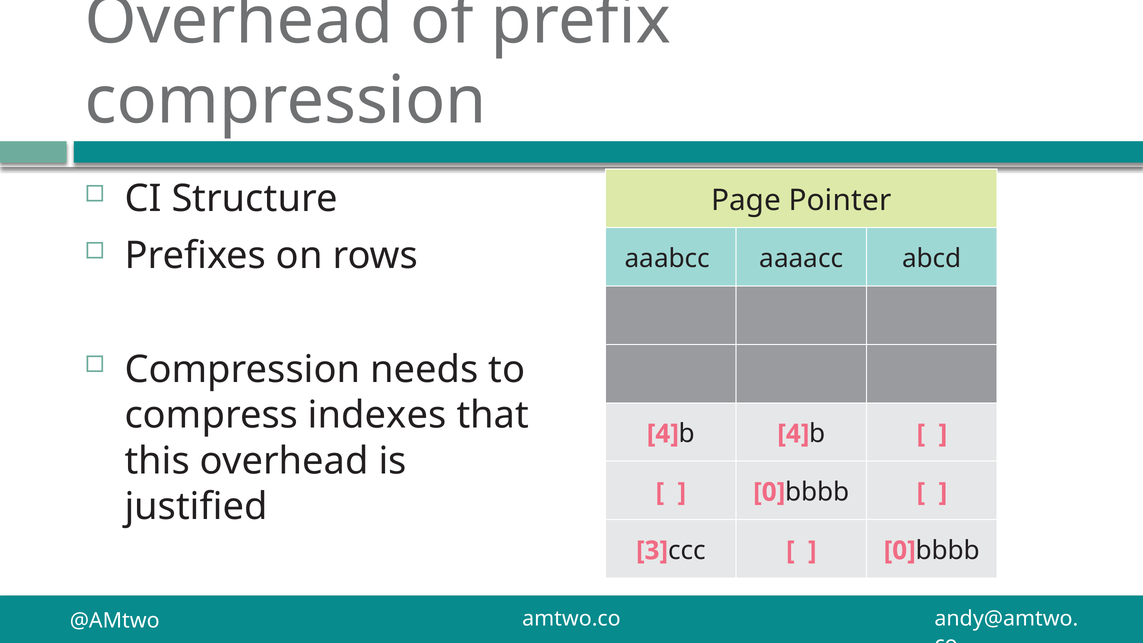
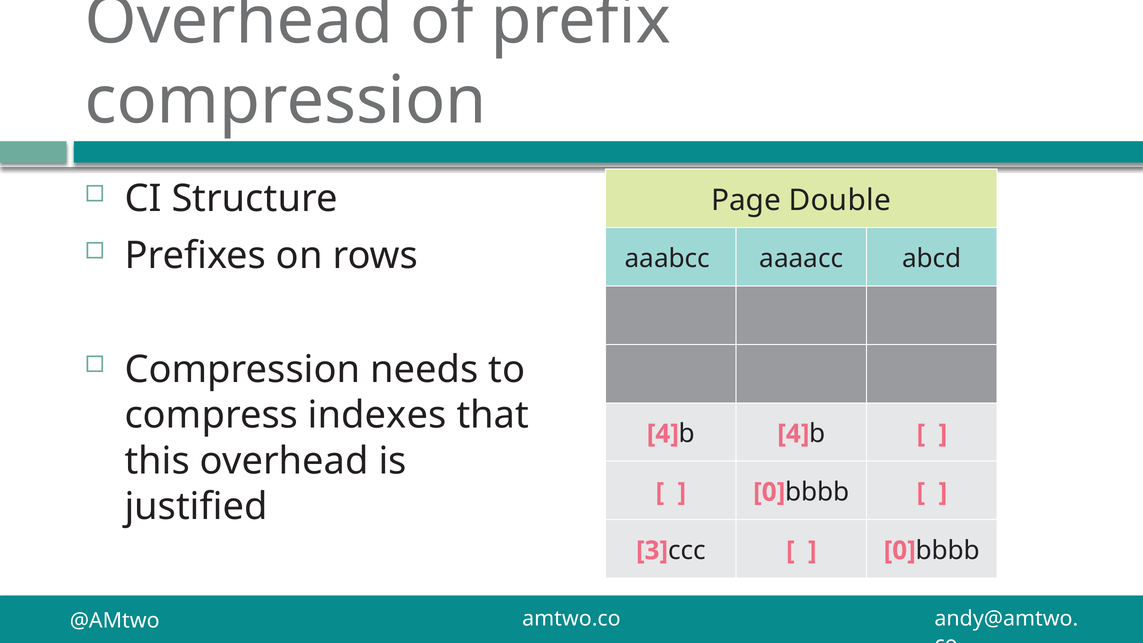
Pointer: Pointer -> Double
